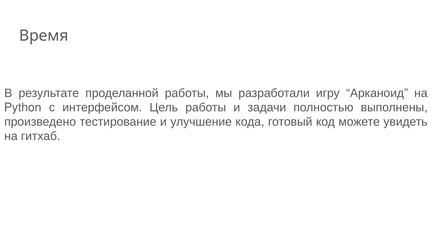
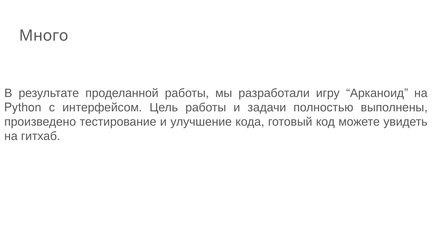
Время: Время -> Много
